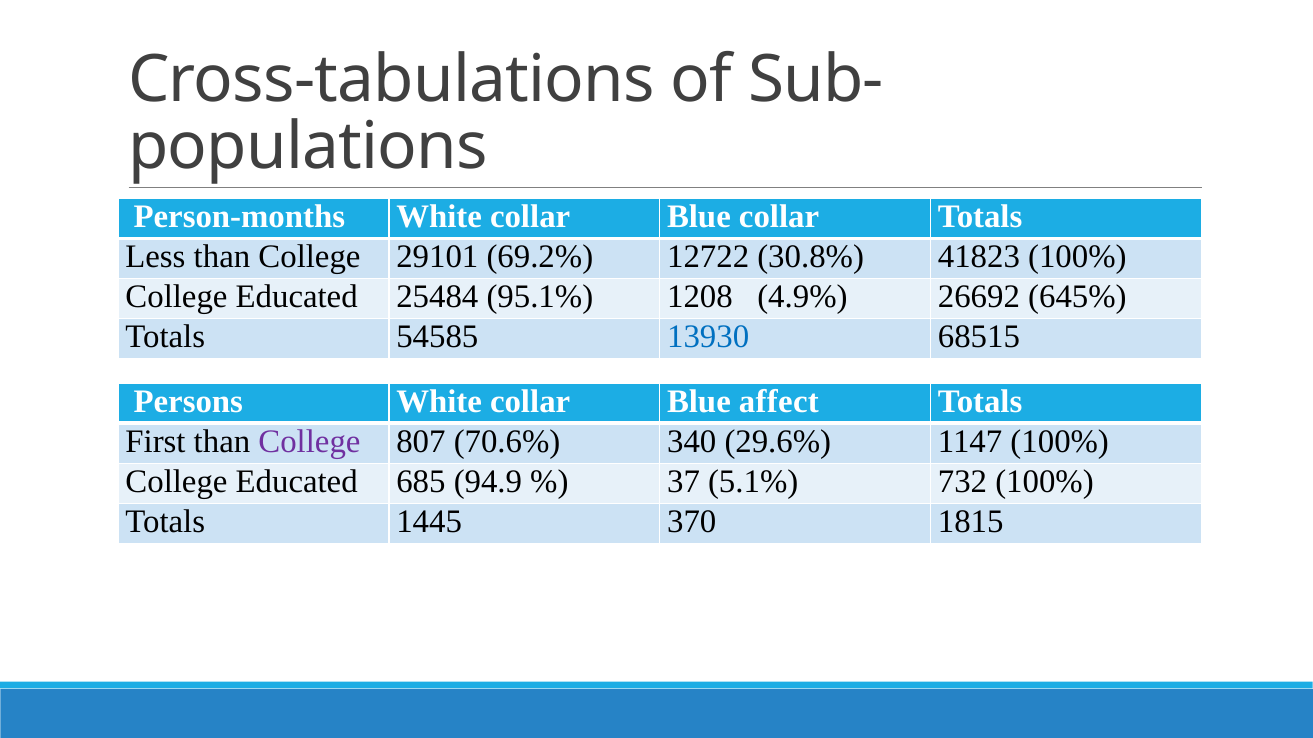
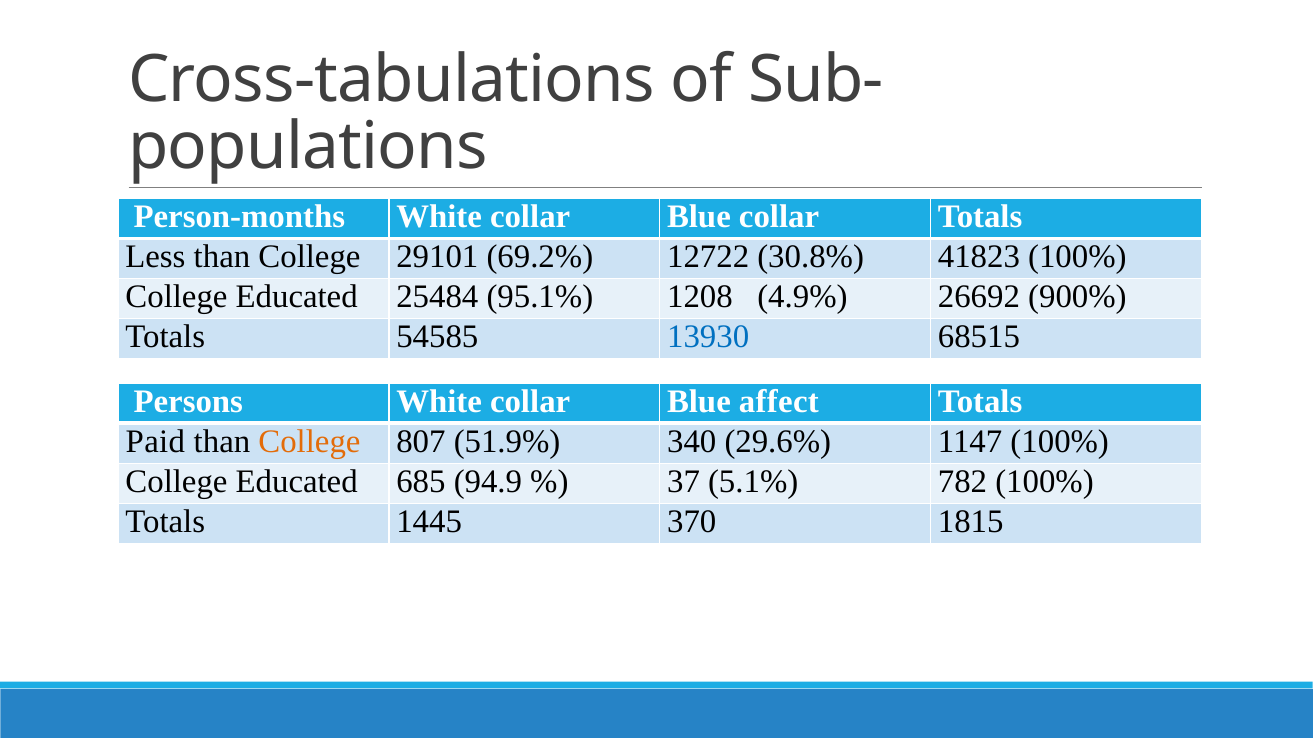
645%: 645% -> 900%
First: First -> Paid
College at (309, 442) colour: purple -> orange
70.6%: 70.6% -> 51.9%
732: 732 -> 782
